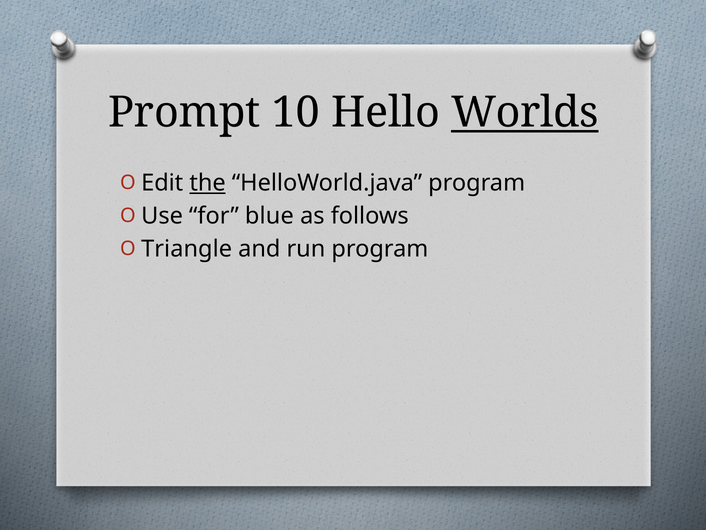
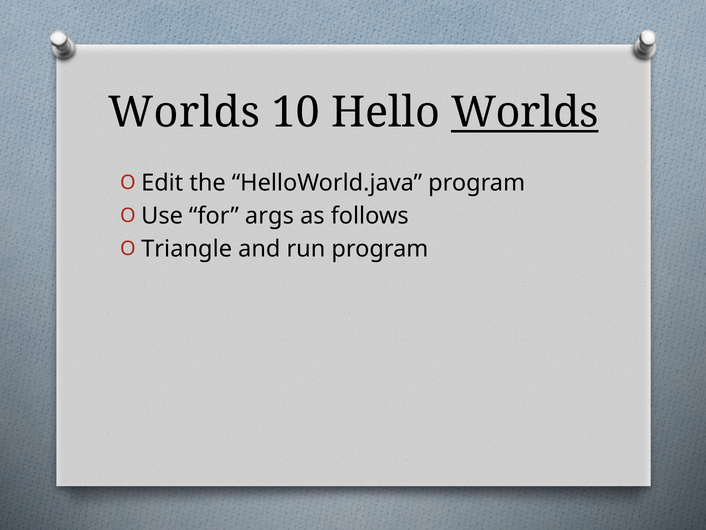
Prompt at (184, 113): Prompt -> Worlds
the underline: present -> none
blue: blue -> args
